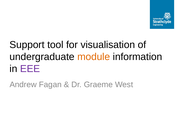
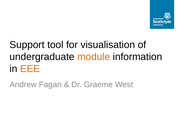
EEE colour: purple -> orange
